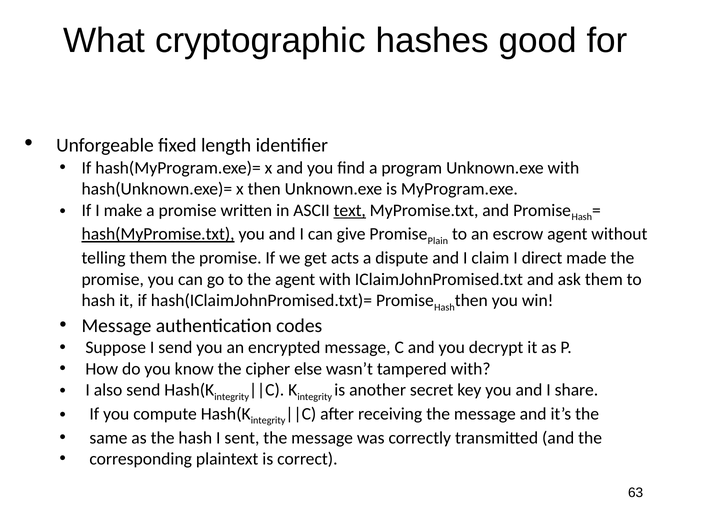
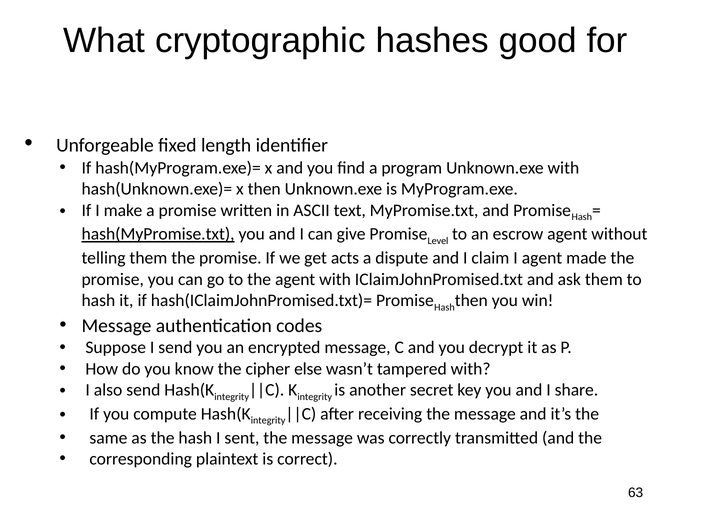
text underline: present -> none
Plain: Plain -> Level
I direct: direct -> agent
